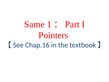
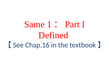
Pointers: Pointers -> Defined
